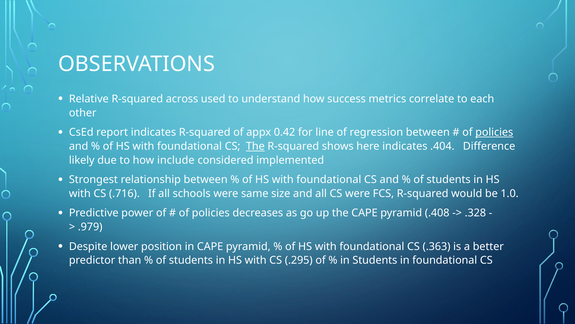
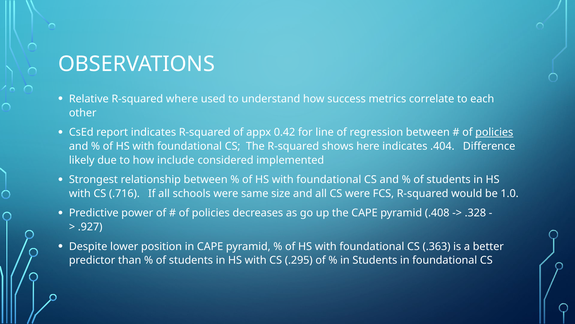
across: across -> where
The at (255, 146) underline: present -> none
.979: .979 -> .927
